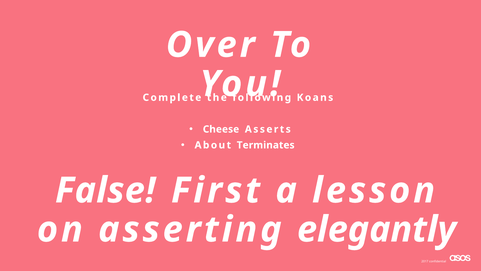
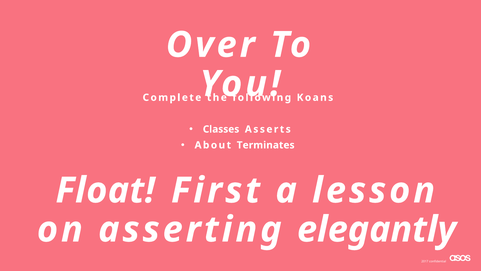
Cheese: Cheese -> Classes
False: False -> Float
